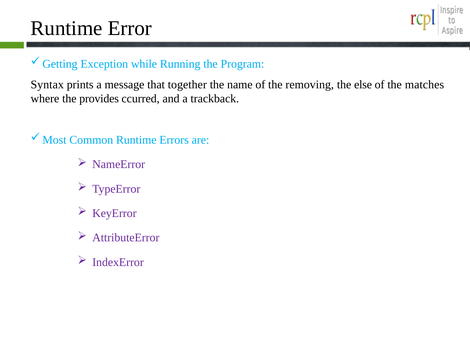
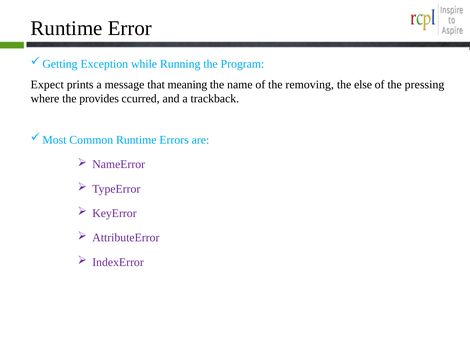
Syntax: Syntax -> Expect
together: together -> meaning
matches: matches -> pressing
